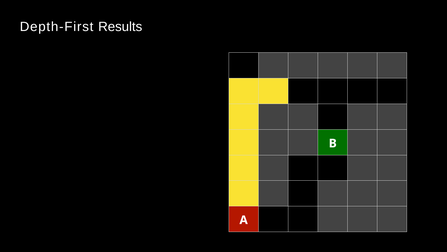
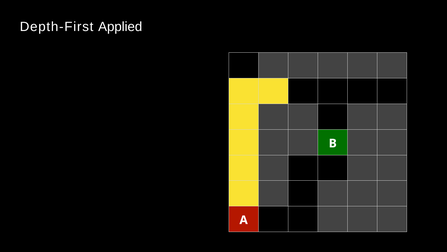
Results: Results -> Applied
